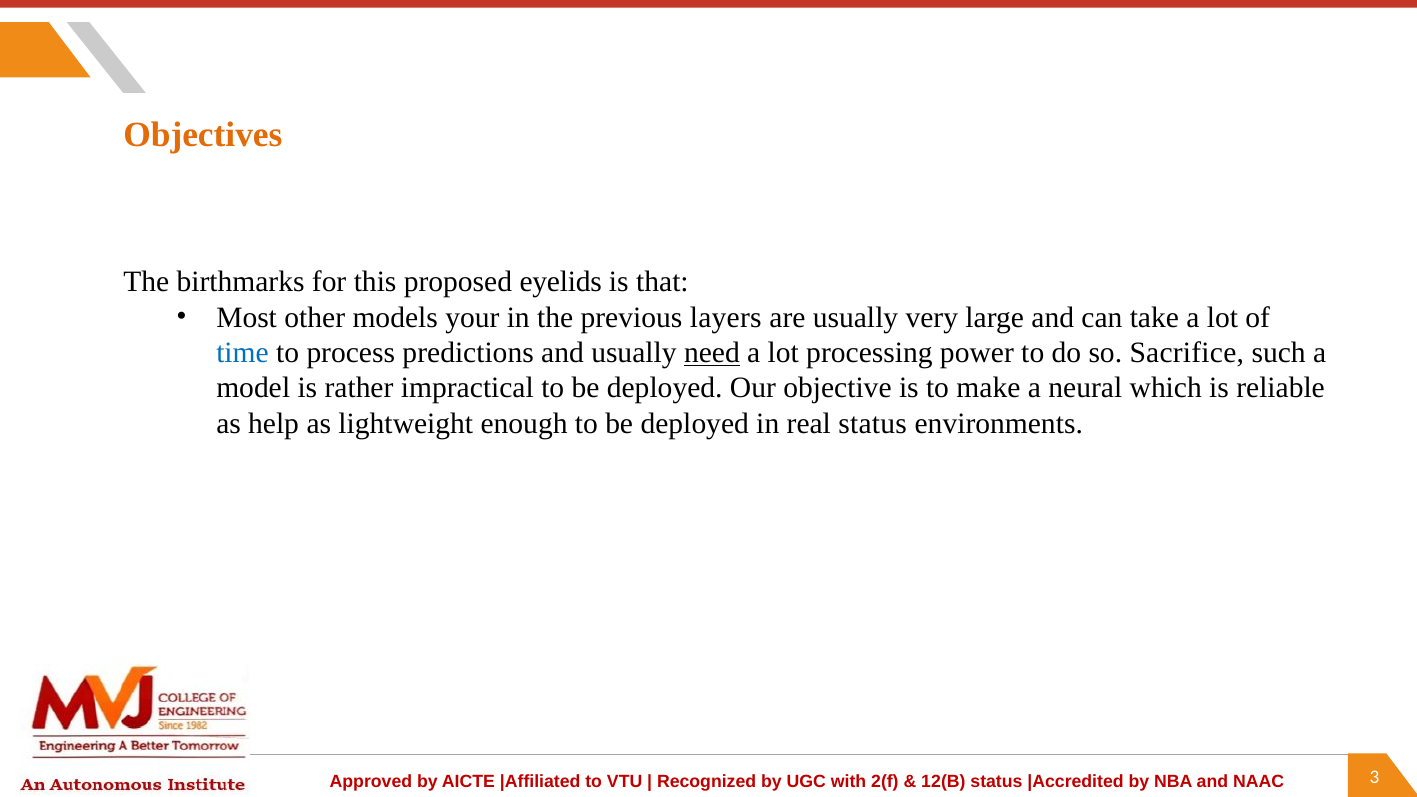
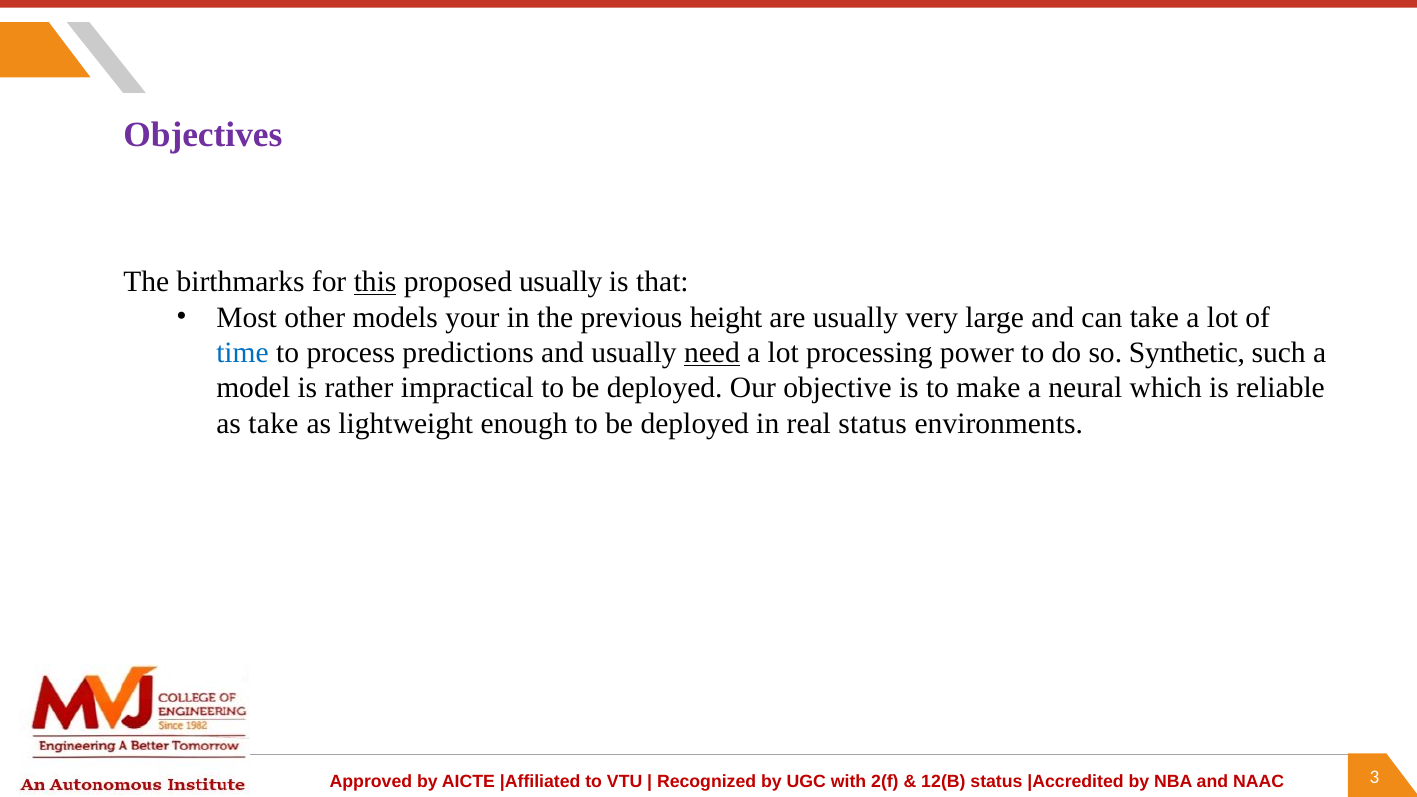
Objectives colour: orange -> purple
this underline: none -> present
proposed eyelids: eyelids -> usually
layers: layers -> height
Sacrifice: Sacrifice -> Synthetic
as help: help -> take
